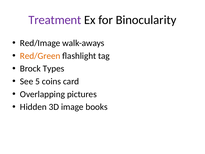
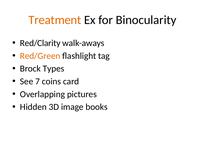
Treatment colour: purple -> orange
Red/Image: Red/Image -> Red/Clarity
5: 5 -> 7
